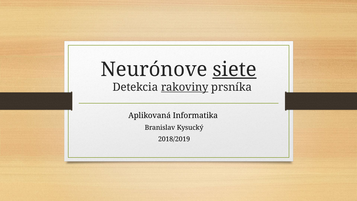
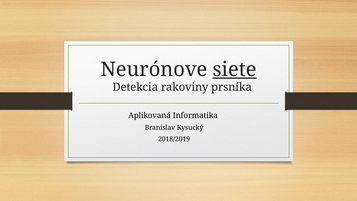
rakoviny underline: present -> none
